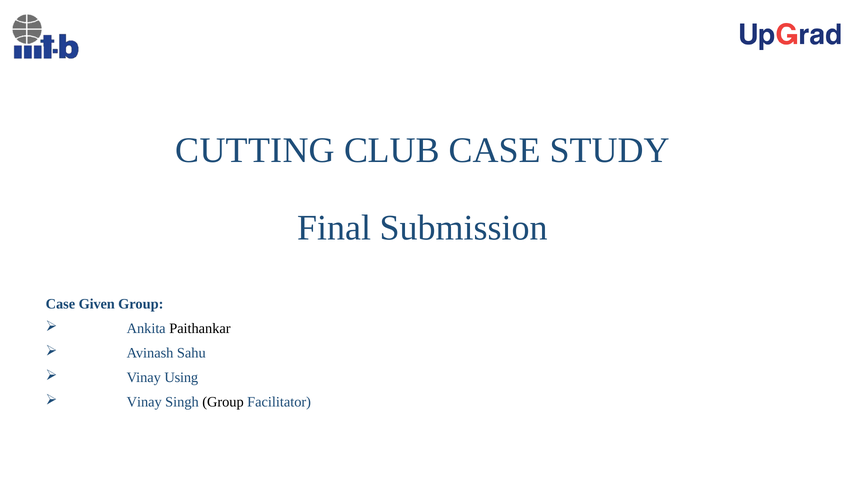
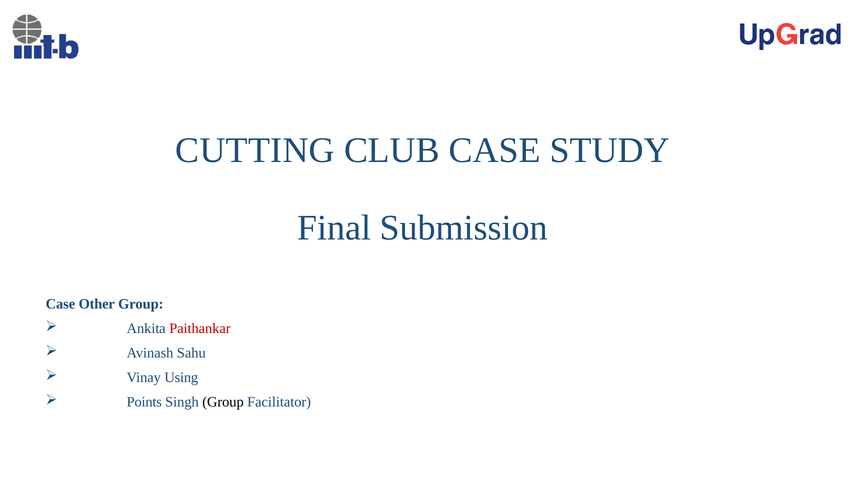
Given: Given -> Other
Paithankar colour: black -> red
Vinay at (144, 402): Vinay -> Points
